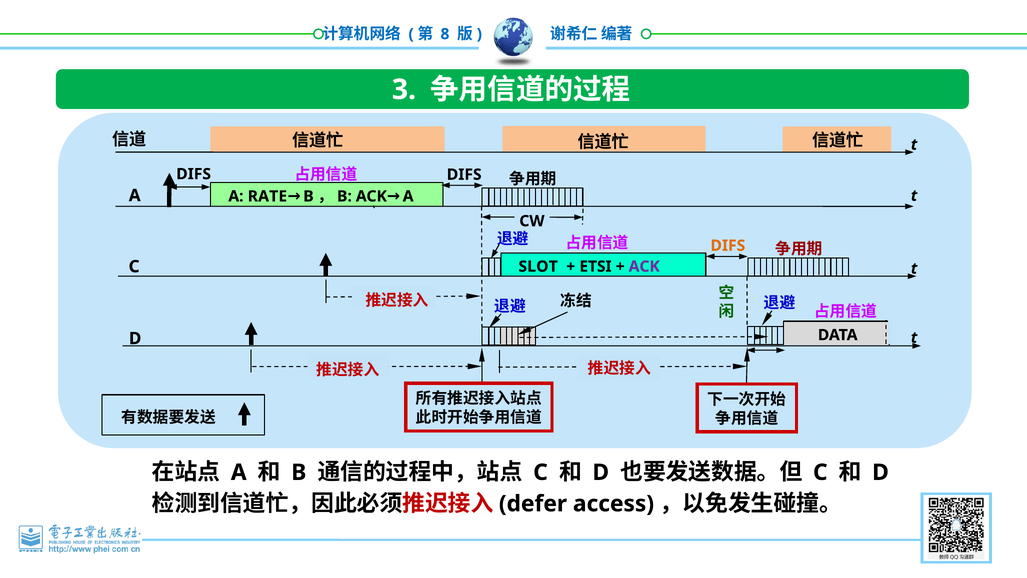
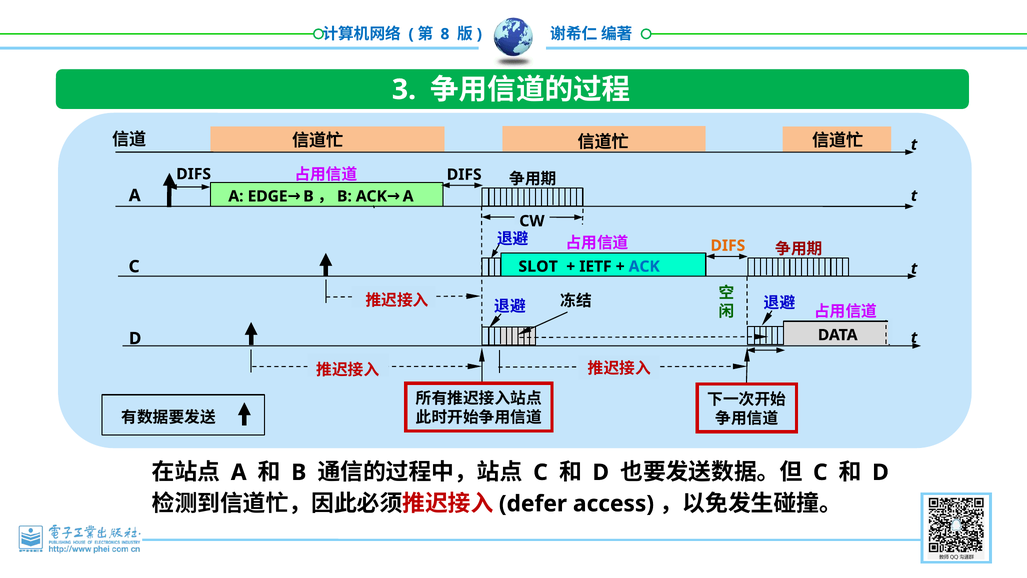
RATE: RATE -> EDGE
ETSI: ETSI -> IETF
ACK at (644, 266) colour: purple -> blue
